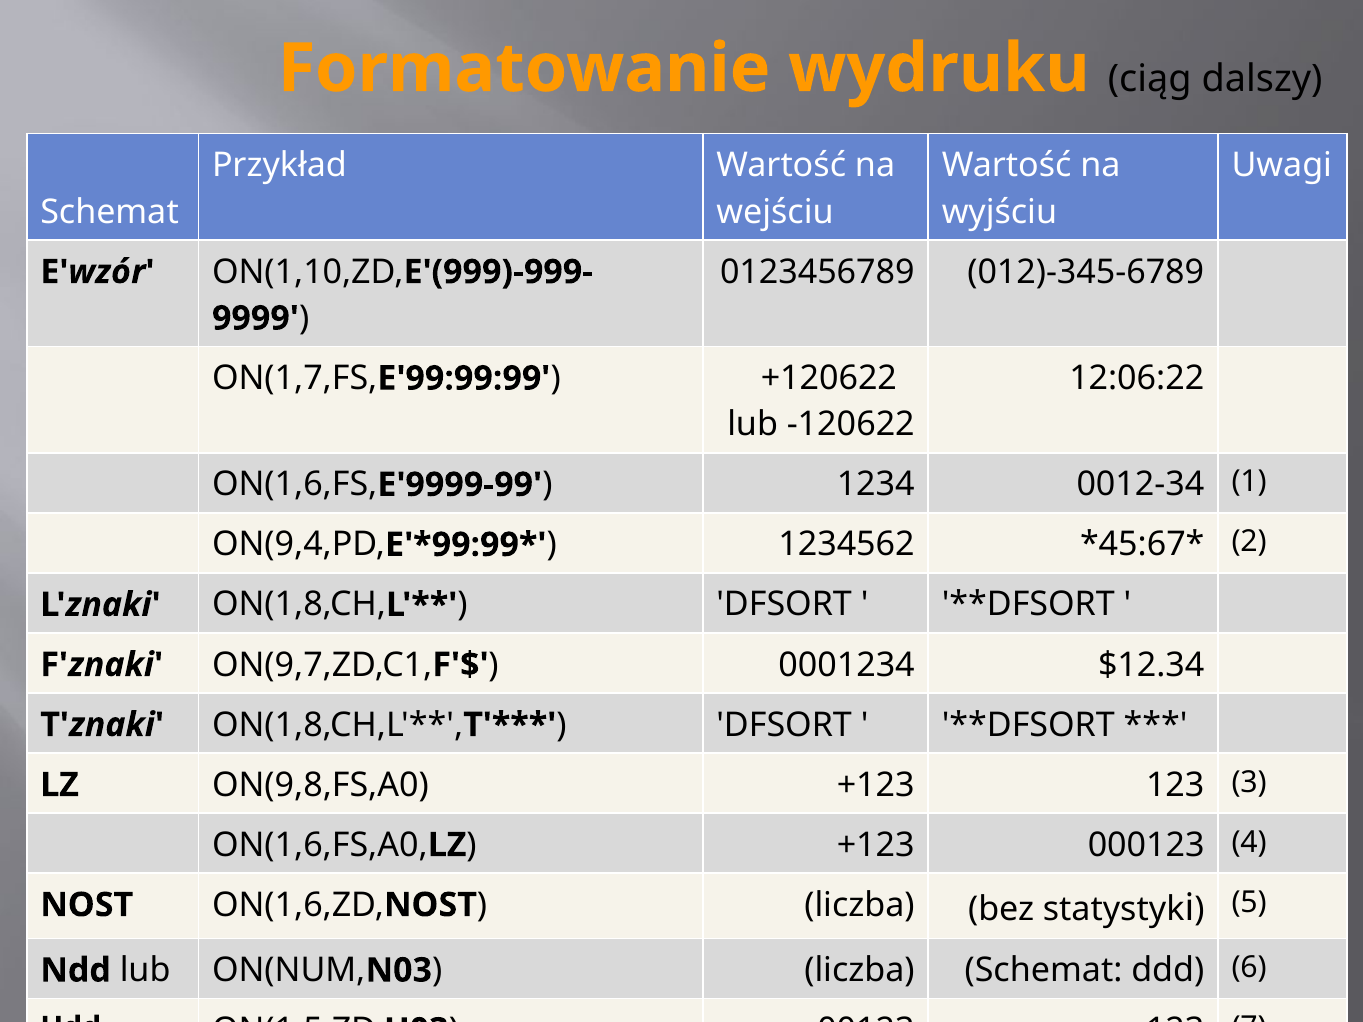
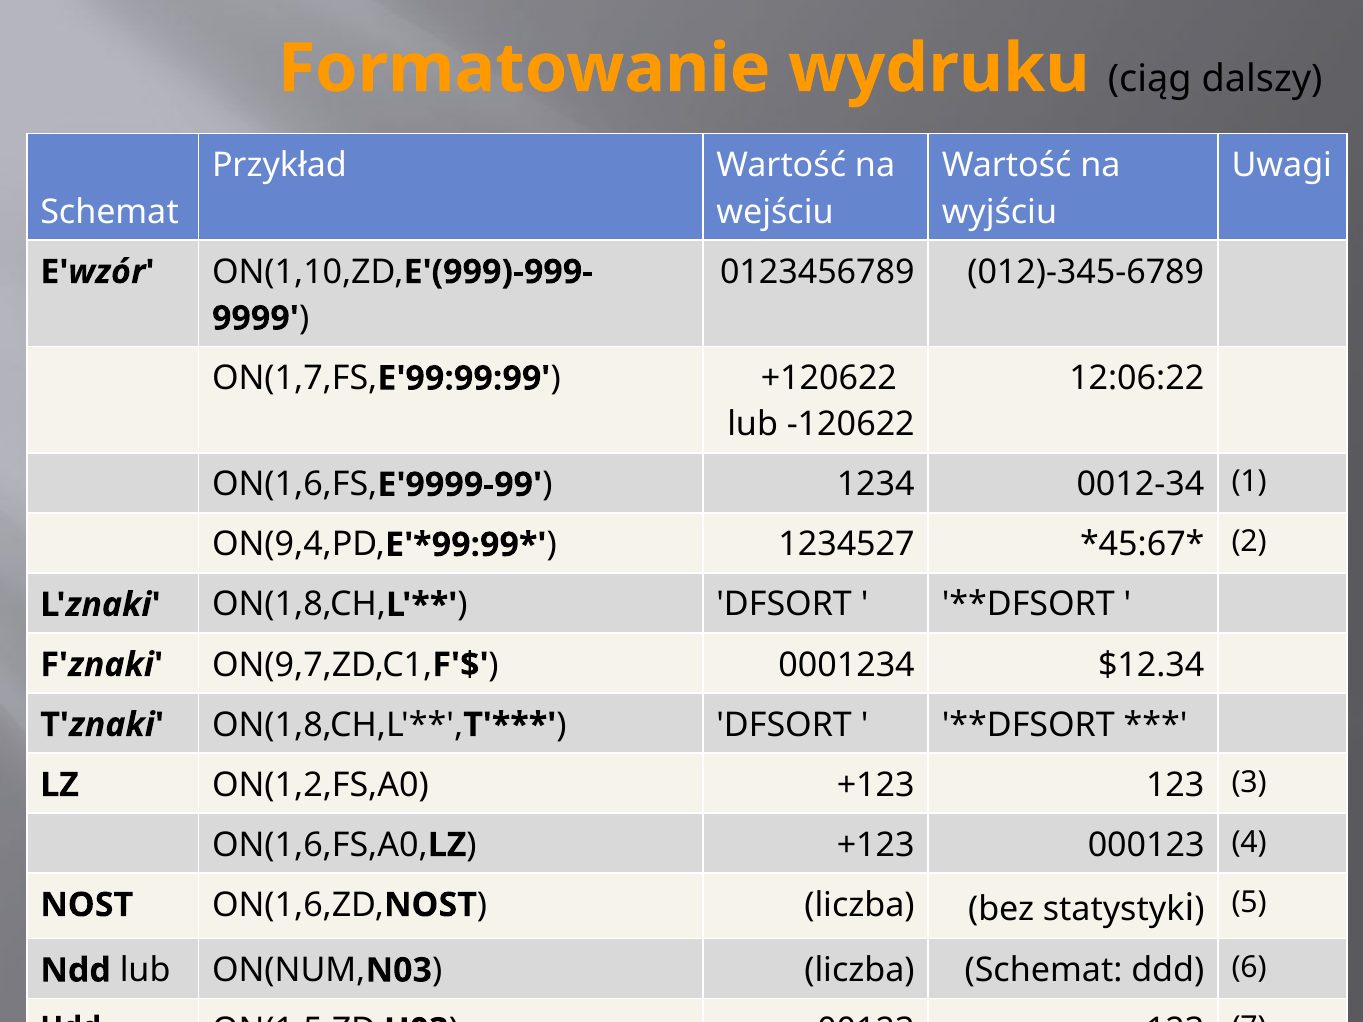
1234562: 1234562 -> 1234527
ON(9,8,FS,A0: ON(9,8,FS,A0 -> ON(1,2,FS,A0
